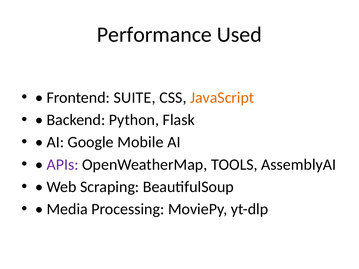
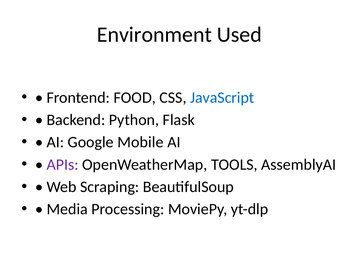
Performance: Performance -> Environment
SUITE: SUITE -> FOOD
JavaScript colour: orange -> blue
